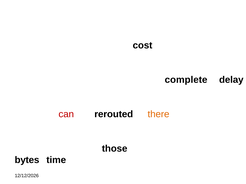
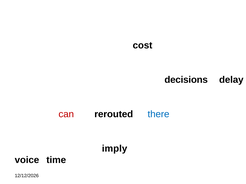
complete: complete -> decisions
there at (158, 114) colour: orange -> blue
those: those -> imply
bytes: bytes -> voice
